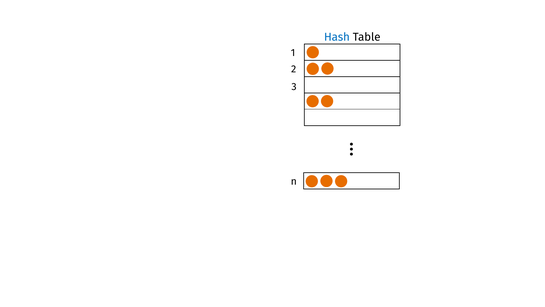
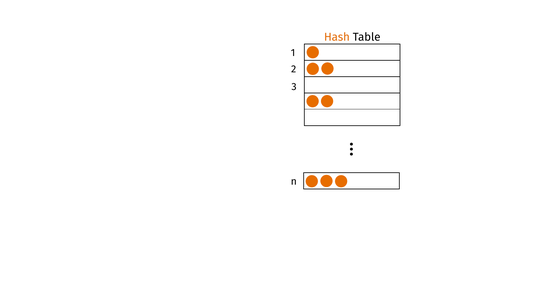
Hash colour: blue -> orange
